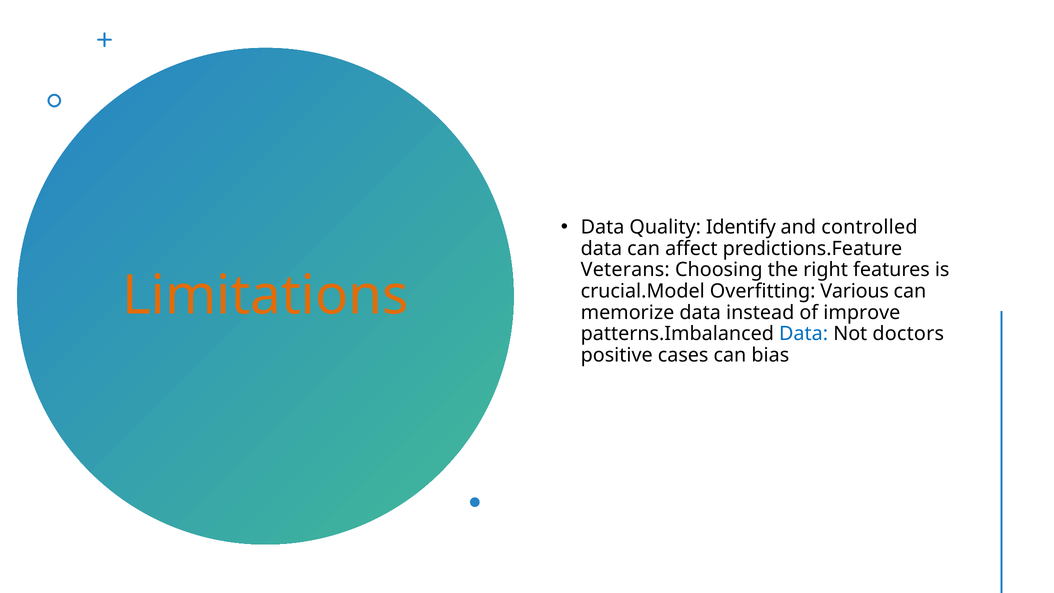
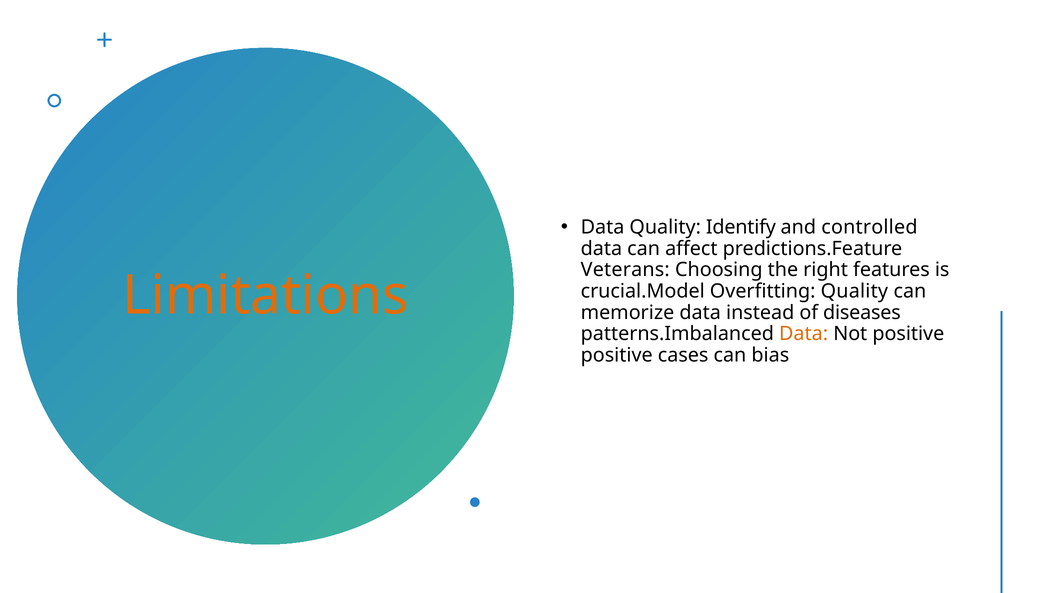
Overfitting Various: Various -> Quality
improve: improve -> diseases
Data at (804, 334) colour: blue -> orange
Not doctors: doctors -> positive
